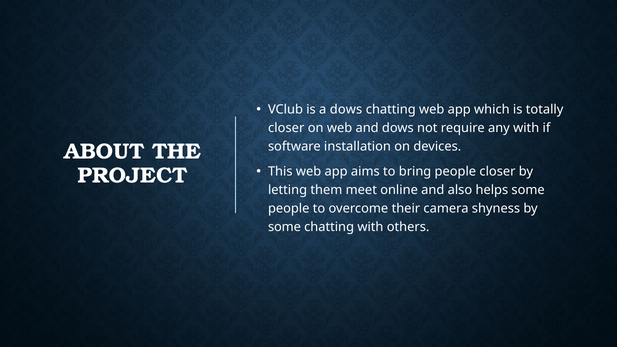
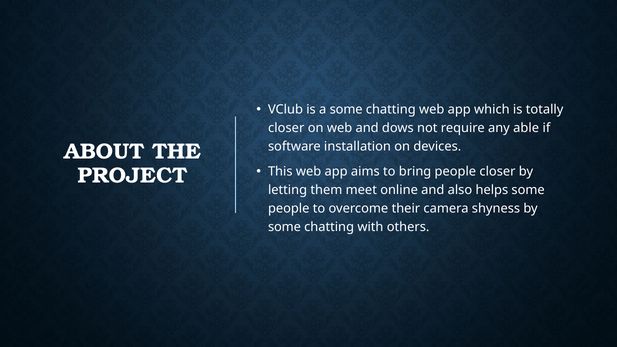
a dows: dows -> some
any with: with -> able
